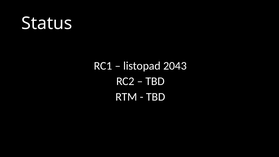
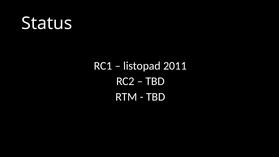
2043: 2043 -> 2011
